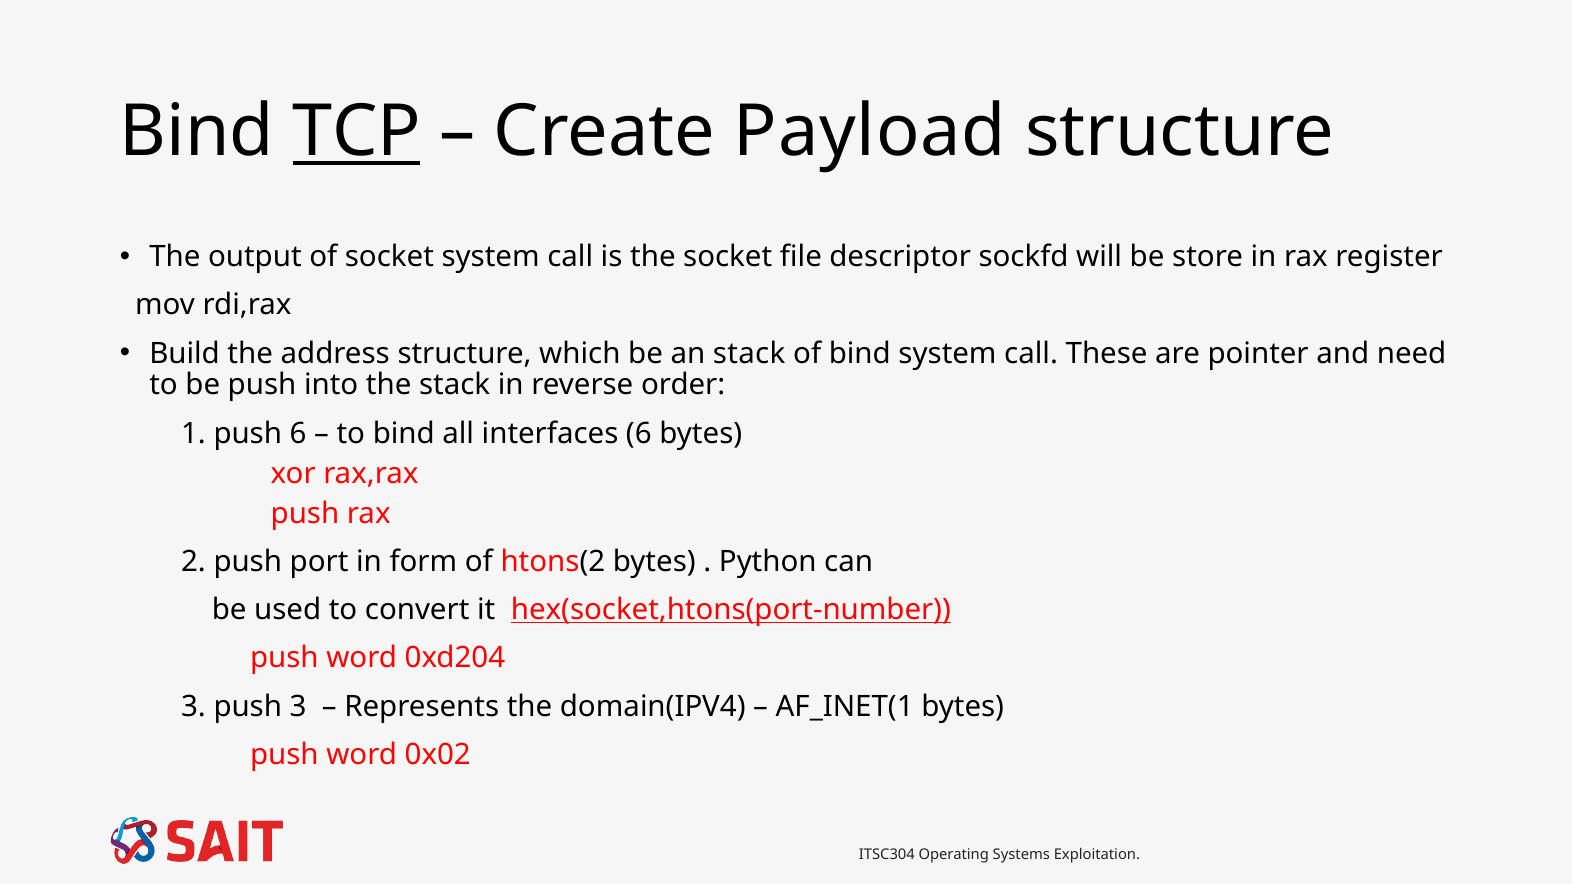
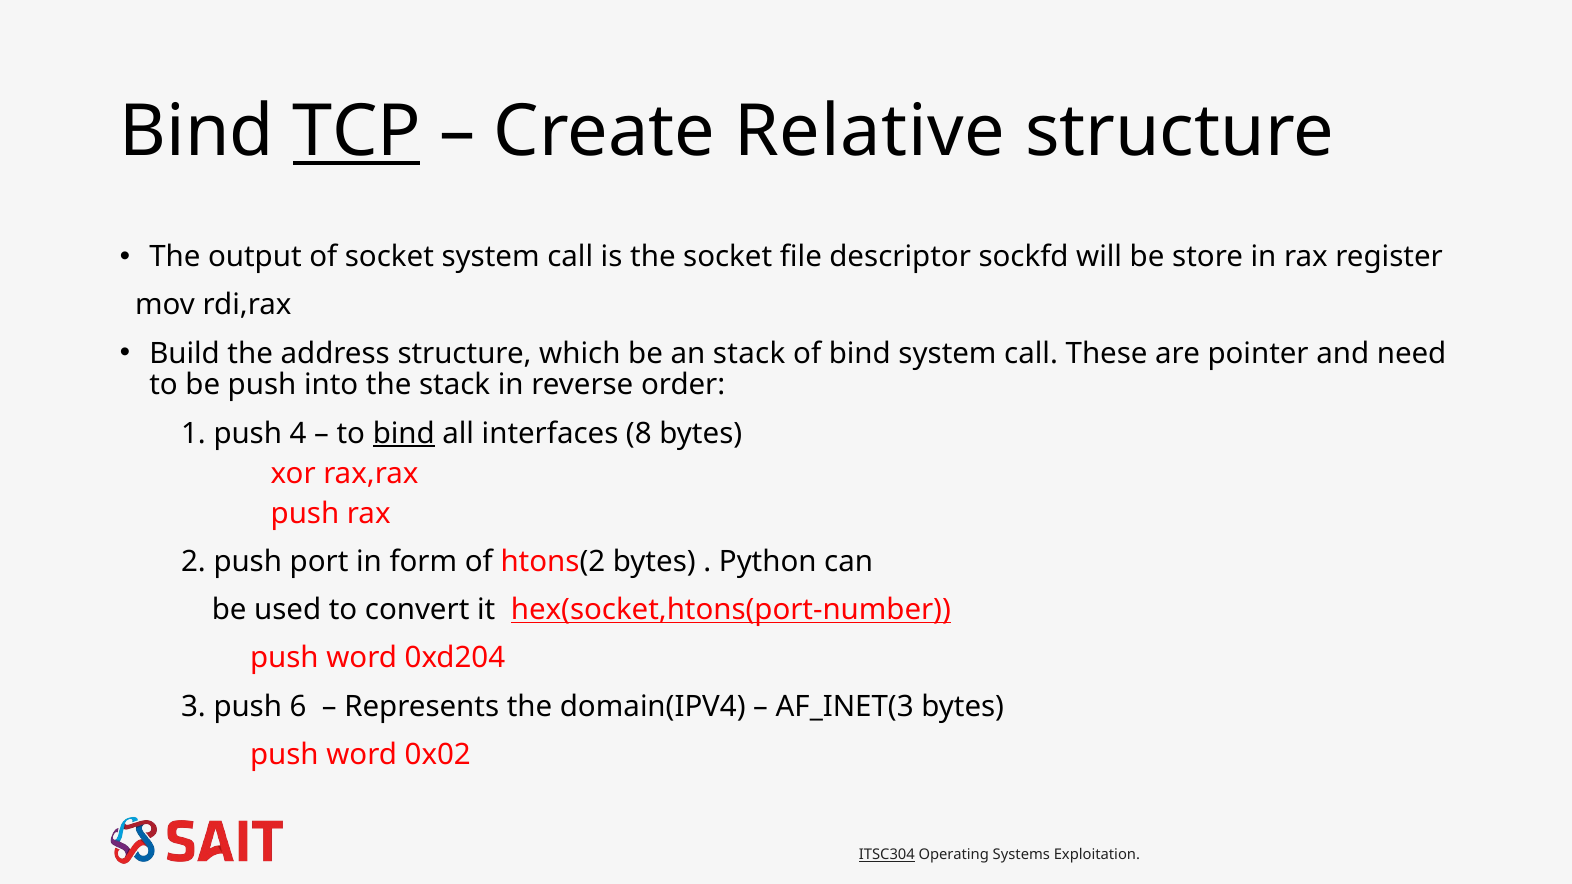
Payload: Payload -> Relative
push 6: 6 -> 4
bind at (404, 434) underline: none -> present
interfaces 6: 6 -> 8
push 3: 3 -> 6
AF_INET(1: AF_INET(1 -> AF_INET(3
ITSC304 underline: none -> present
